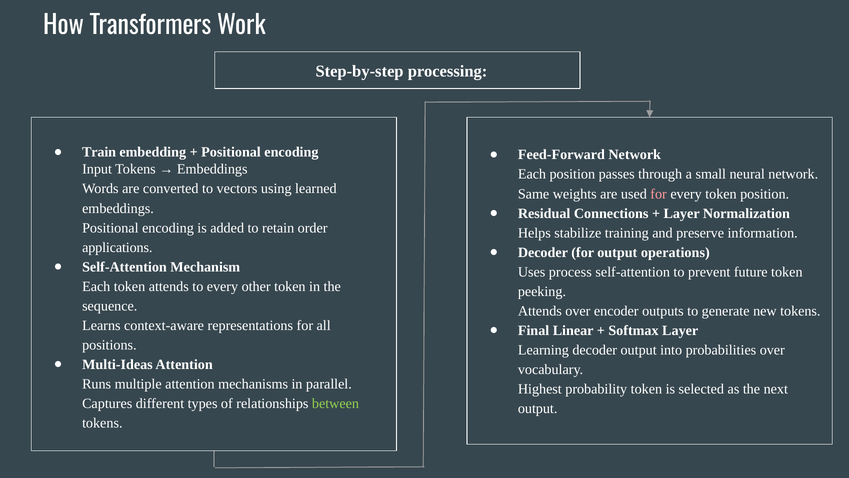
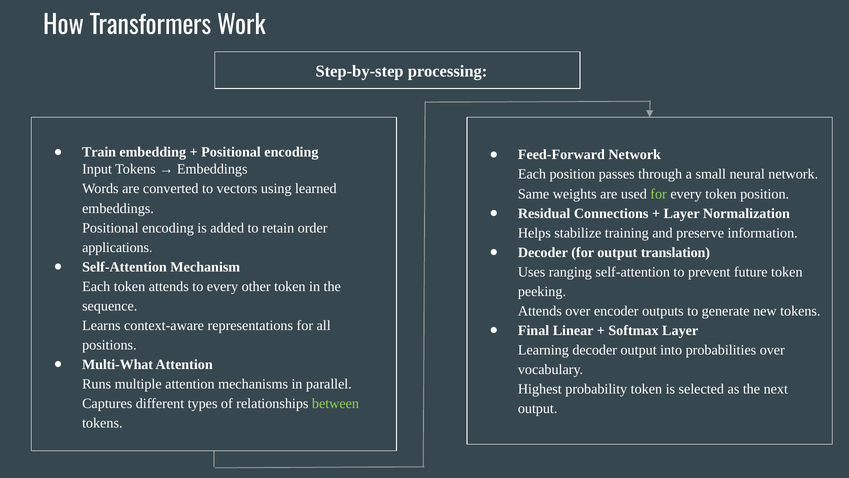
for at (659, 194) colour: pink -> light green
operations: operations -> translation
process: process -> ranging
Multi-Ideas: Multi-Ideas -> Multi-What
